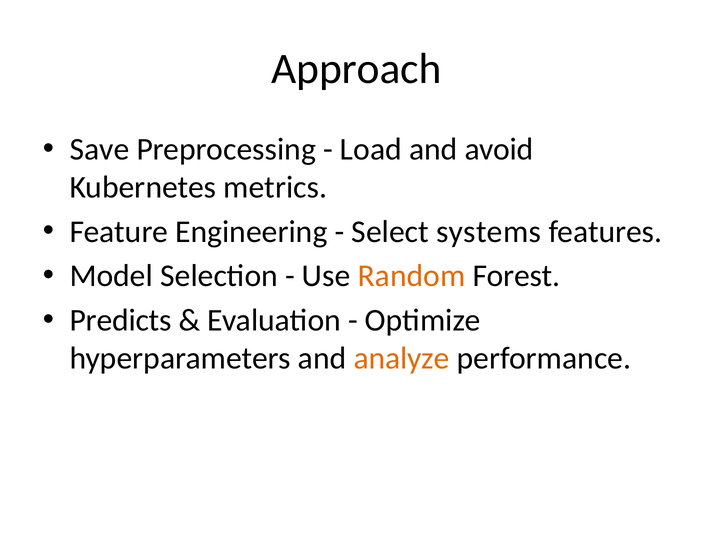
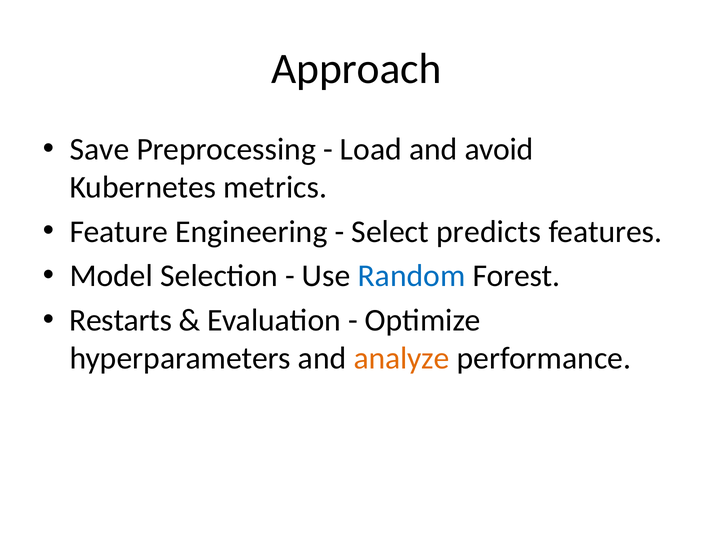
systems: systems -> predicts
Random colour: orange -> blue
Predicts: Predicts -> Restarts
